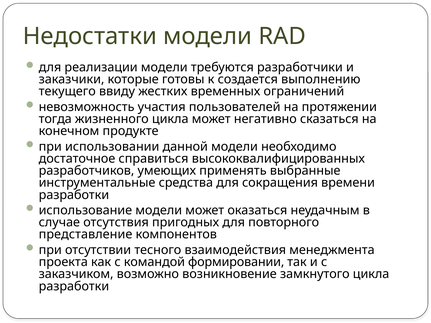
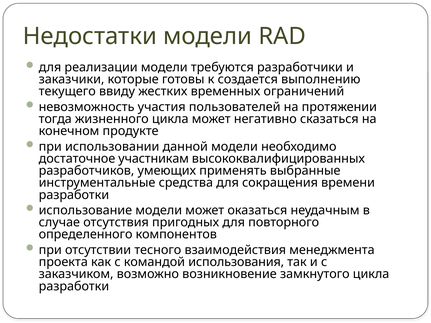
справиться: справиться -> участникам
представление: представление -> определенного
формировании: формировании -> использования
